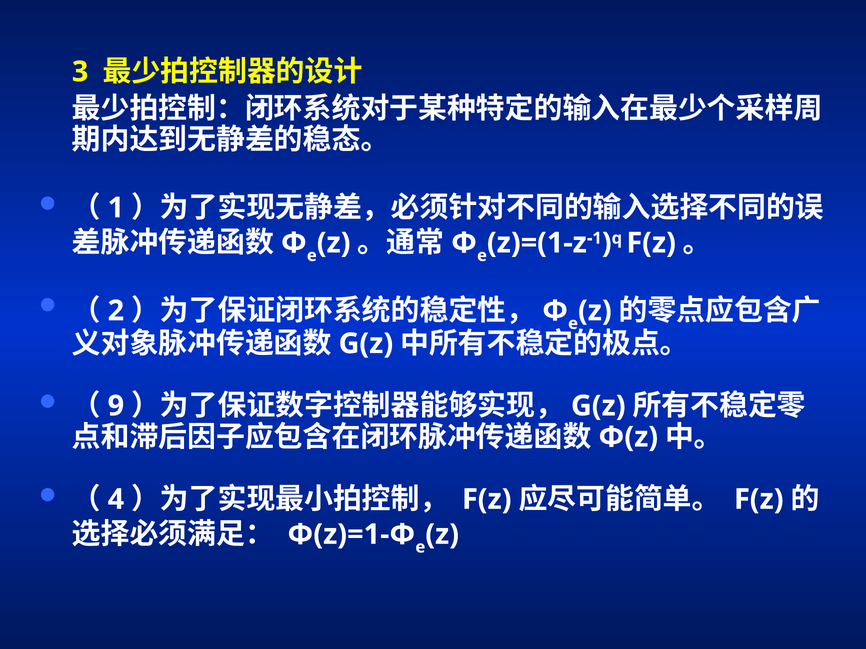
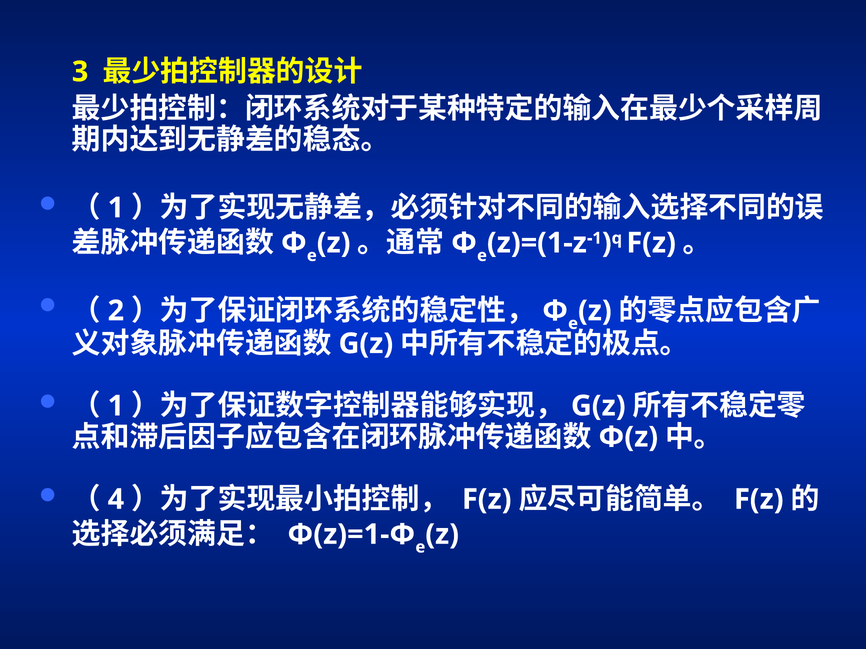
9 at (116, 406): 9 -> 1
